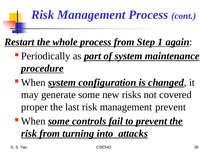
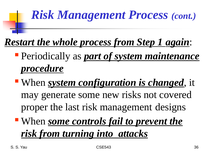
management prevent: prevent -> designs
